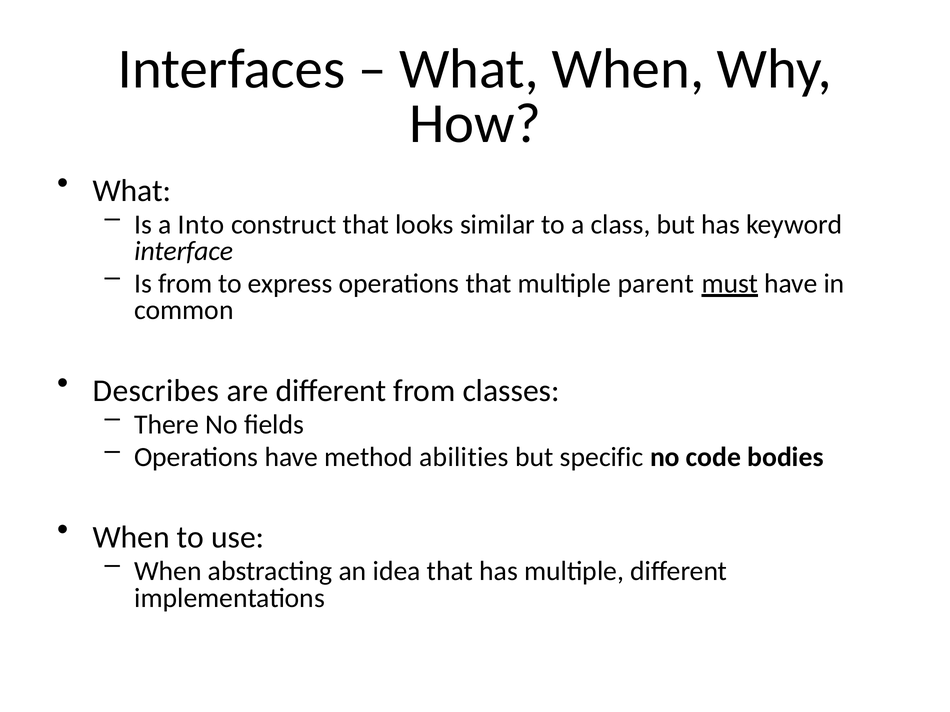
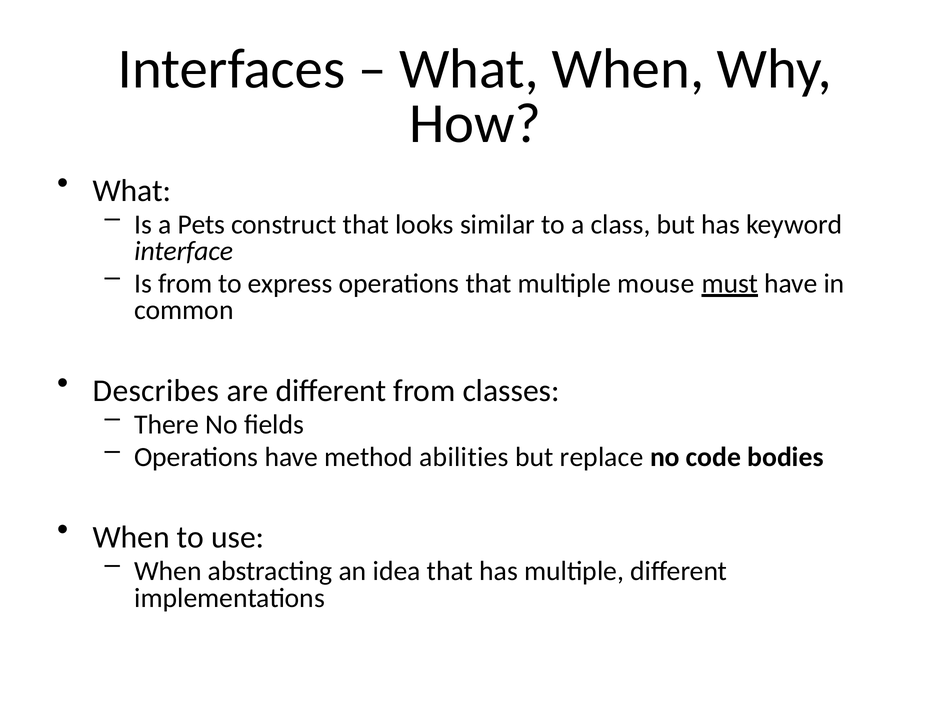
Into: Into -> Pets
parent: parent -> mouse
specific: specific -> replace
